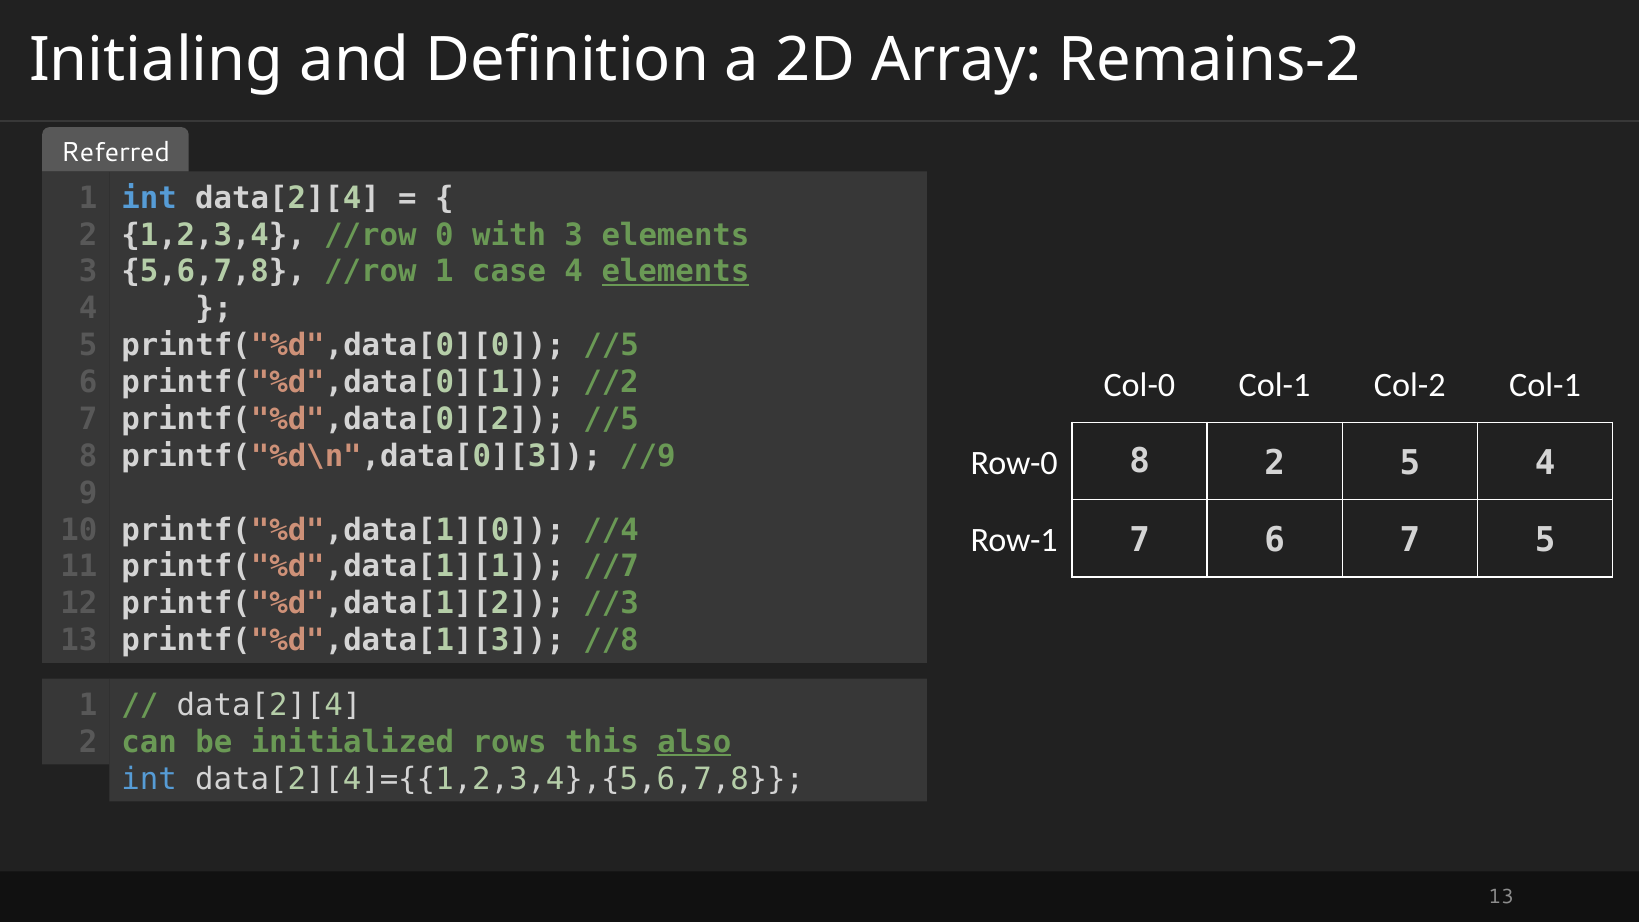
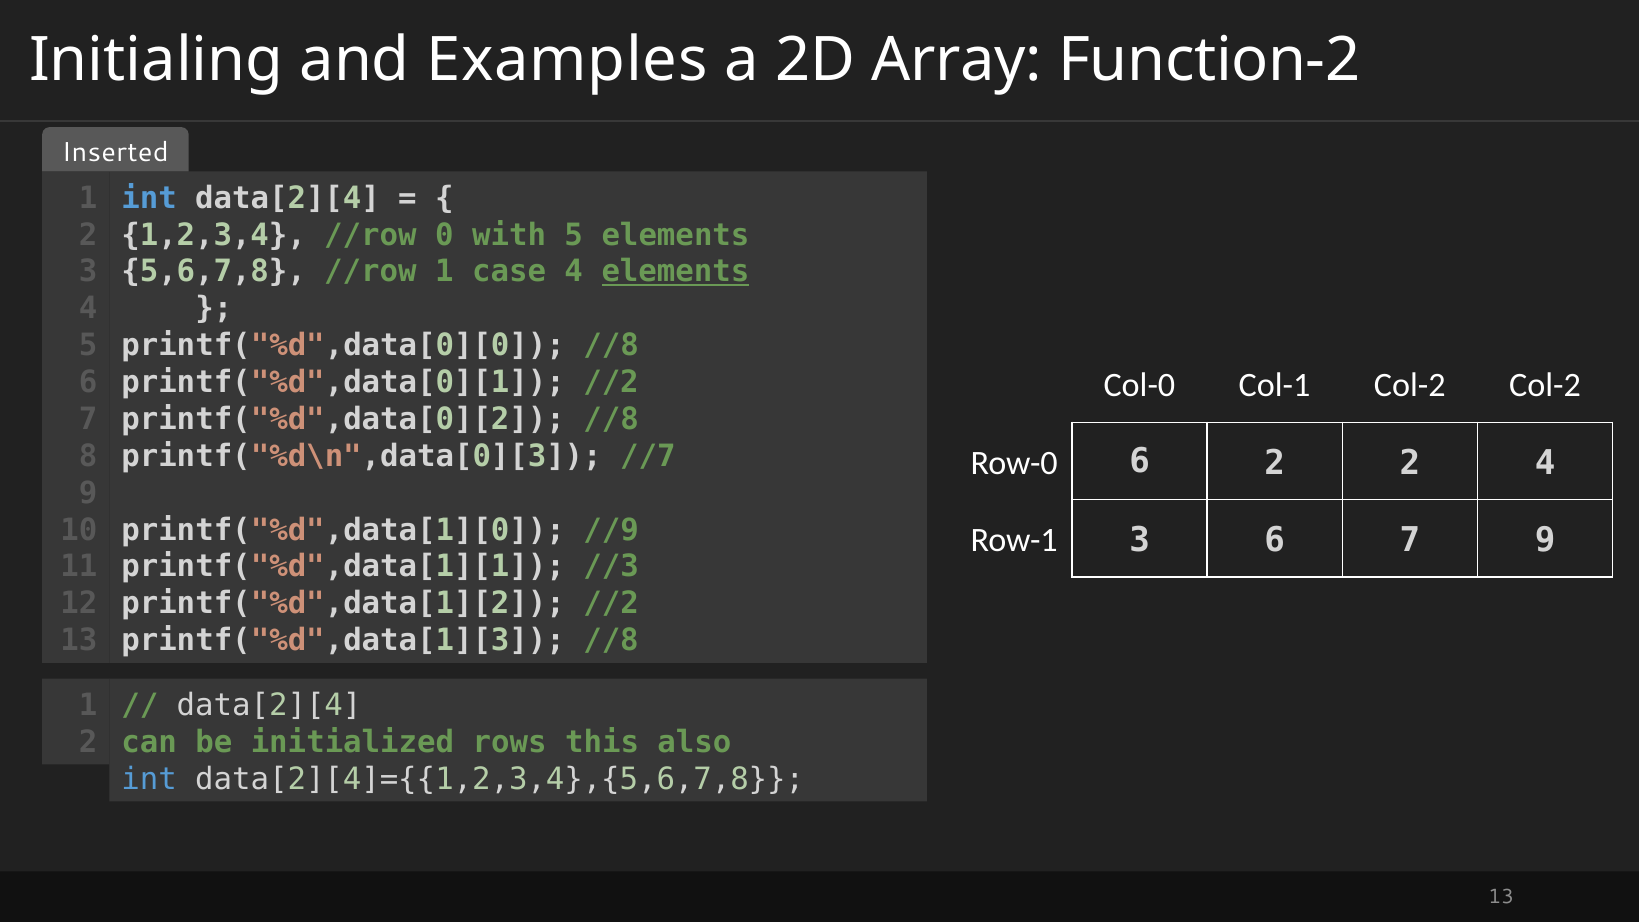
Definition: Definition -> Examples
Remains-2: Remains-2 -> Function-2
Referred: Referred -> Inserted
with 3: 3 -> 5
printf("%d",data[0][0 //5: //5 -> //8
Col-2 Col-1: Col-1 -> Col-2
printf("%d",data[0][2 //5: //5 -> //8
//9: //9 -> //7
Row-0 8: 8 -> 6
2 5: 5 -> 2
//4: //4 -> //9
Row-1 7: 7 -> 3
7 5: 5 -> 9
//7: //7 -> //3
printf("%d",data[1][2 //3: //3 -> //2
also underline: present -> none
